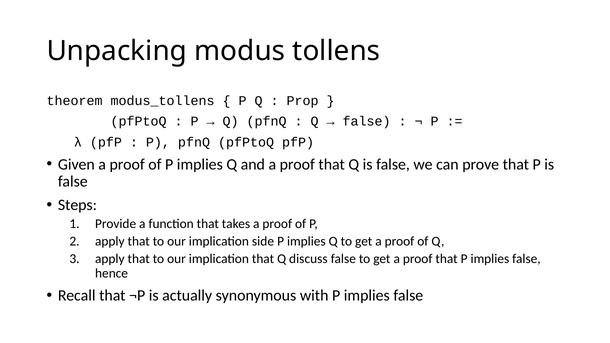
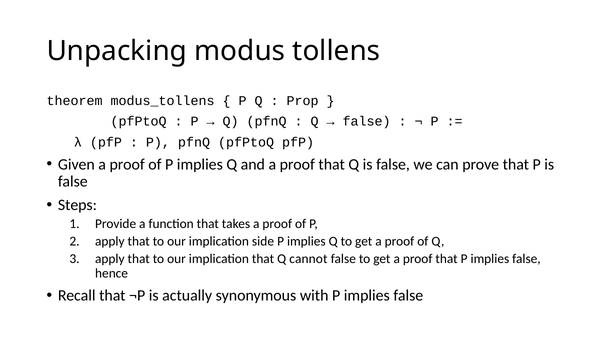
discuss: discuss -> cannot
